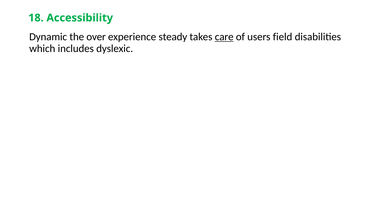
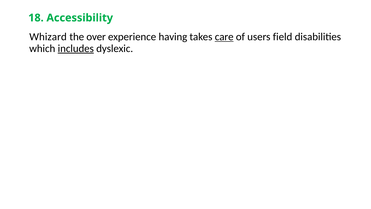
Dynamic: Dynamic -> Whizard
steady: steady -> having
includes underline: none -> present
